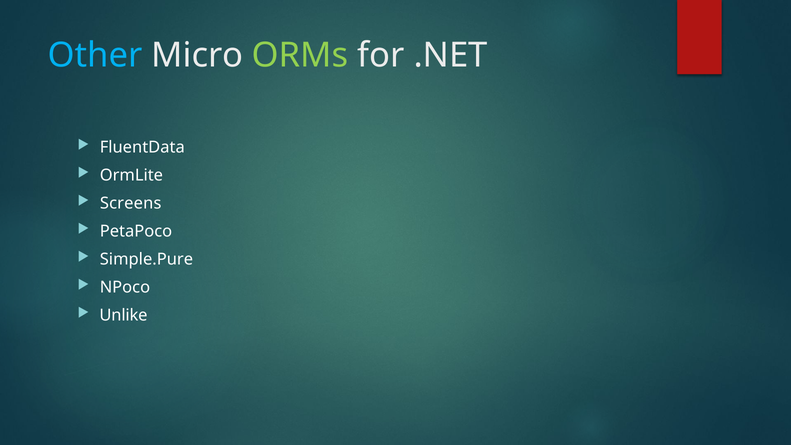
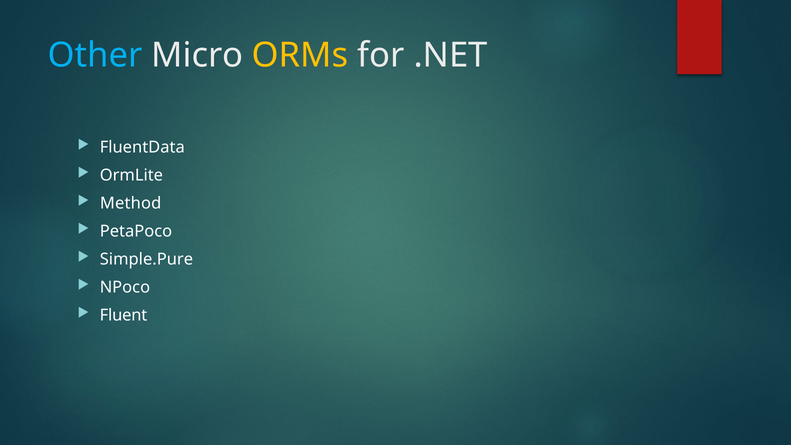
ORMs colour: light green -> yellow
Screens: Screens -> Method
Unlike: Unlike -> Fluent
